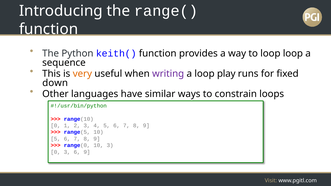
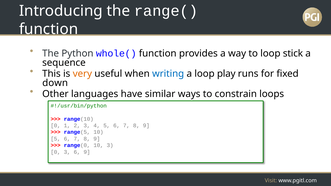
keith(: keith( -> whole(
loop loop: loop -> stick
writing colour: purple -> blue
